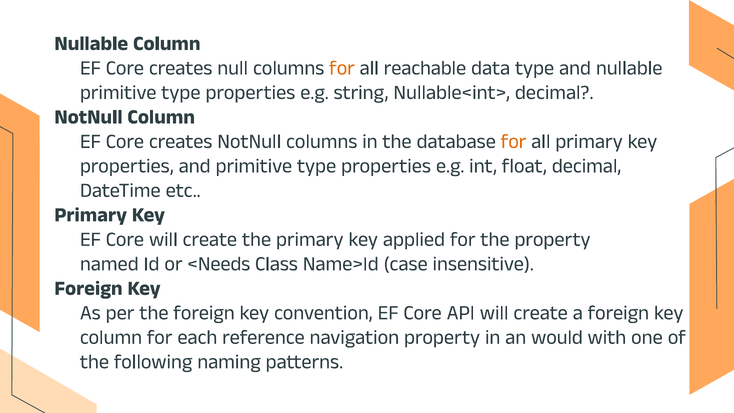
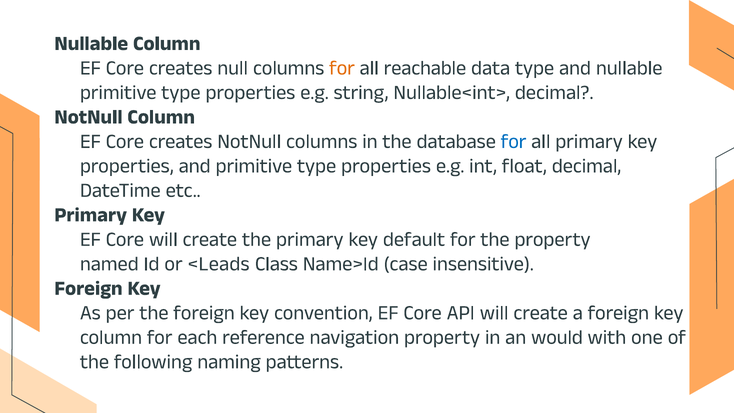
for at (514, 141) colour: orange -> blue
applied: applied -> default
<Needs: <Needs -> <Leads
